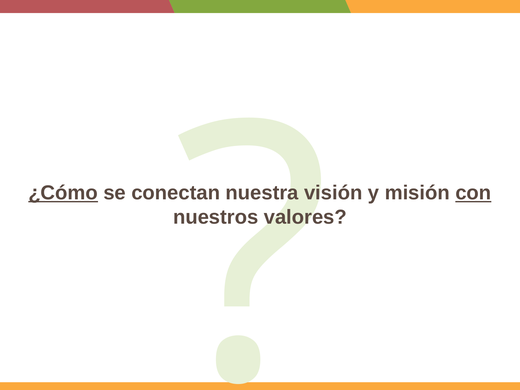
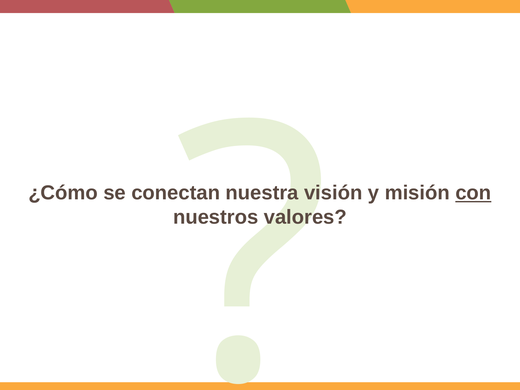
¿Cómo underline: present -> none
